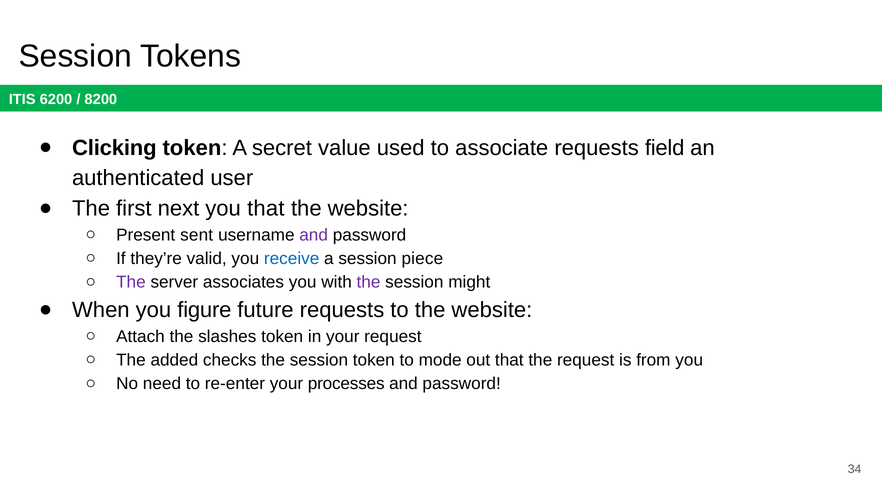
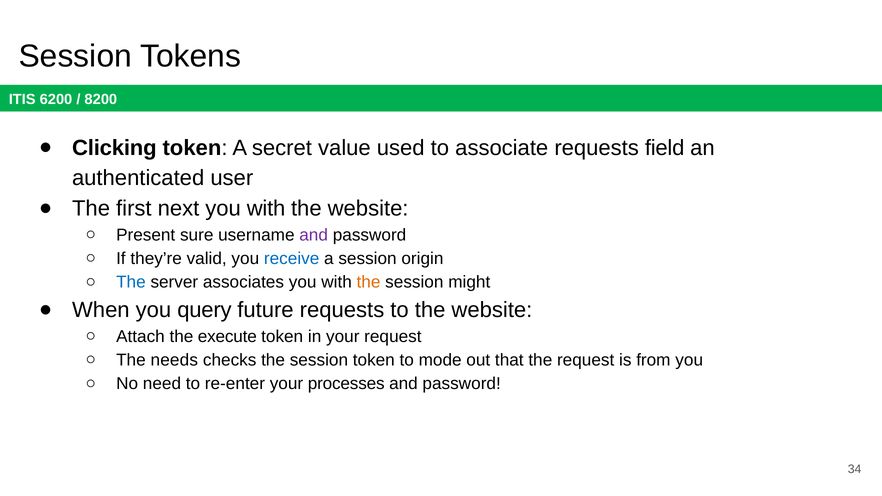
that at (266, 209): that -> with
sent: sent -> sure
piece: piece -> origin
The at (131, 282) colour: purple -> blue
the at (369, 282) colour: purple -> orange
figure: figure -> query
slashes: slashes -> execute
added: added -> needs
